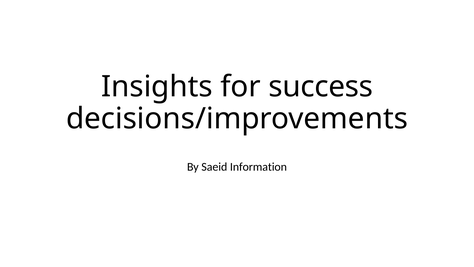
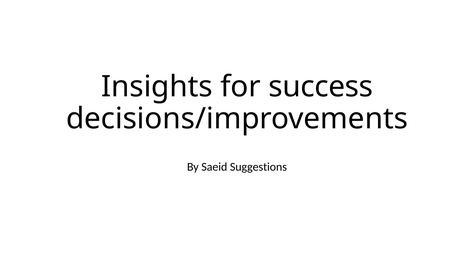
Information: Information -> Suggestions
